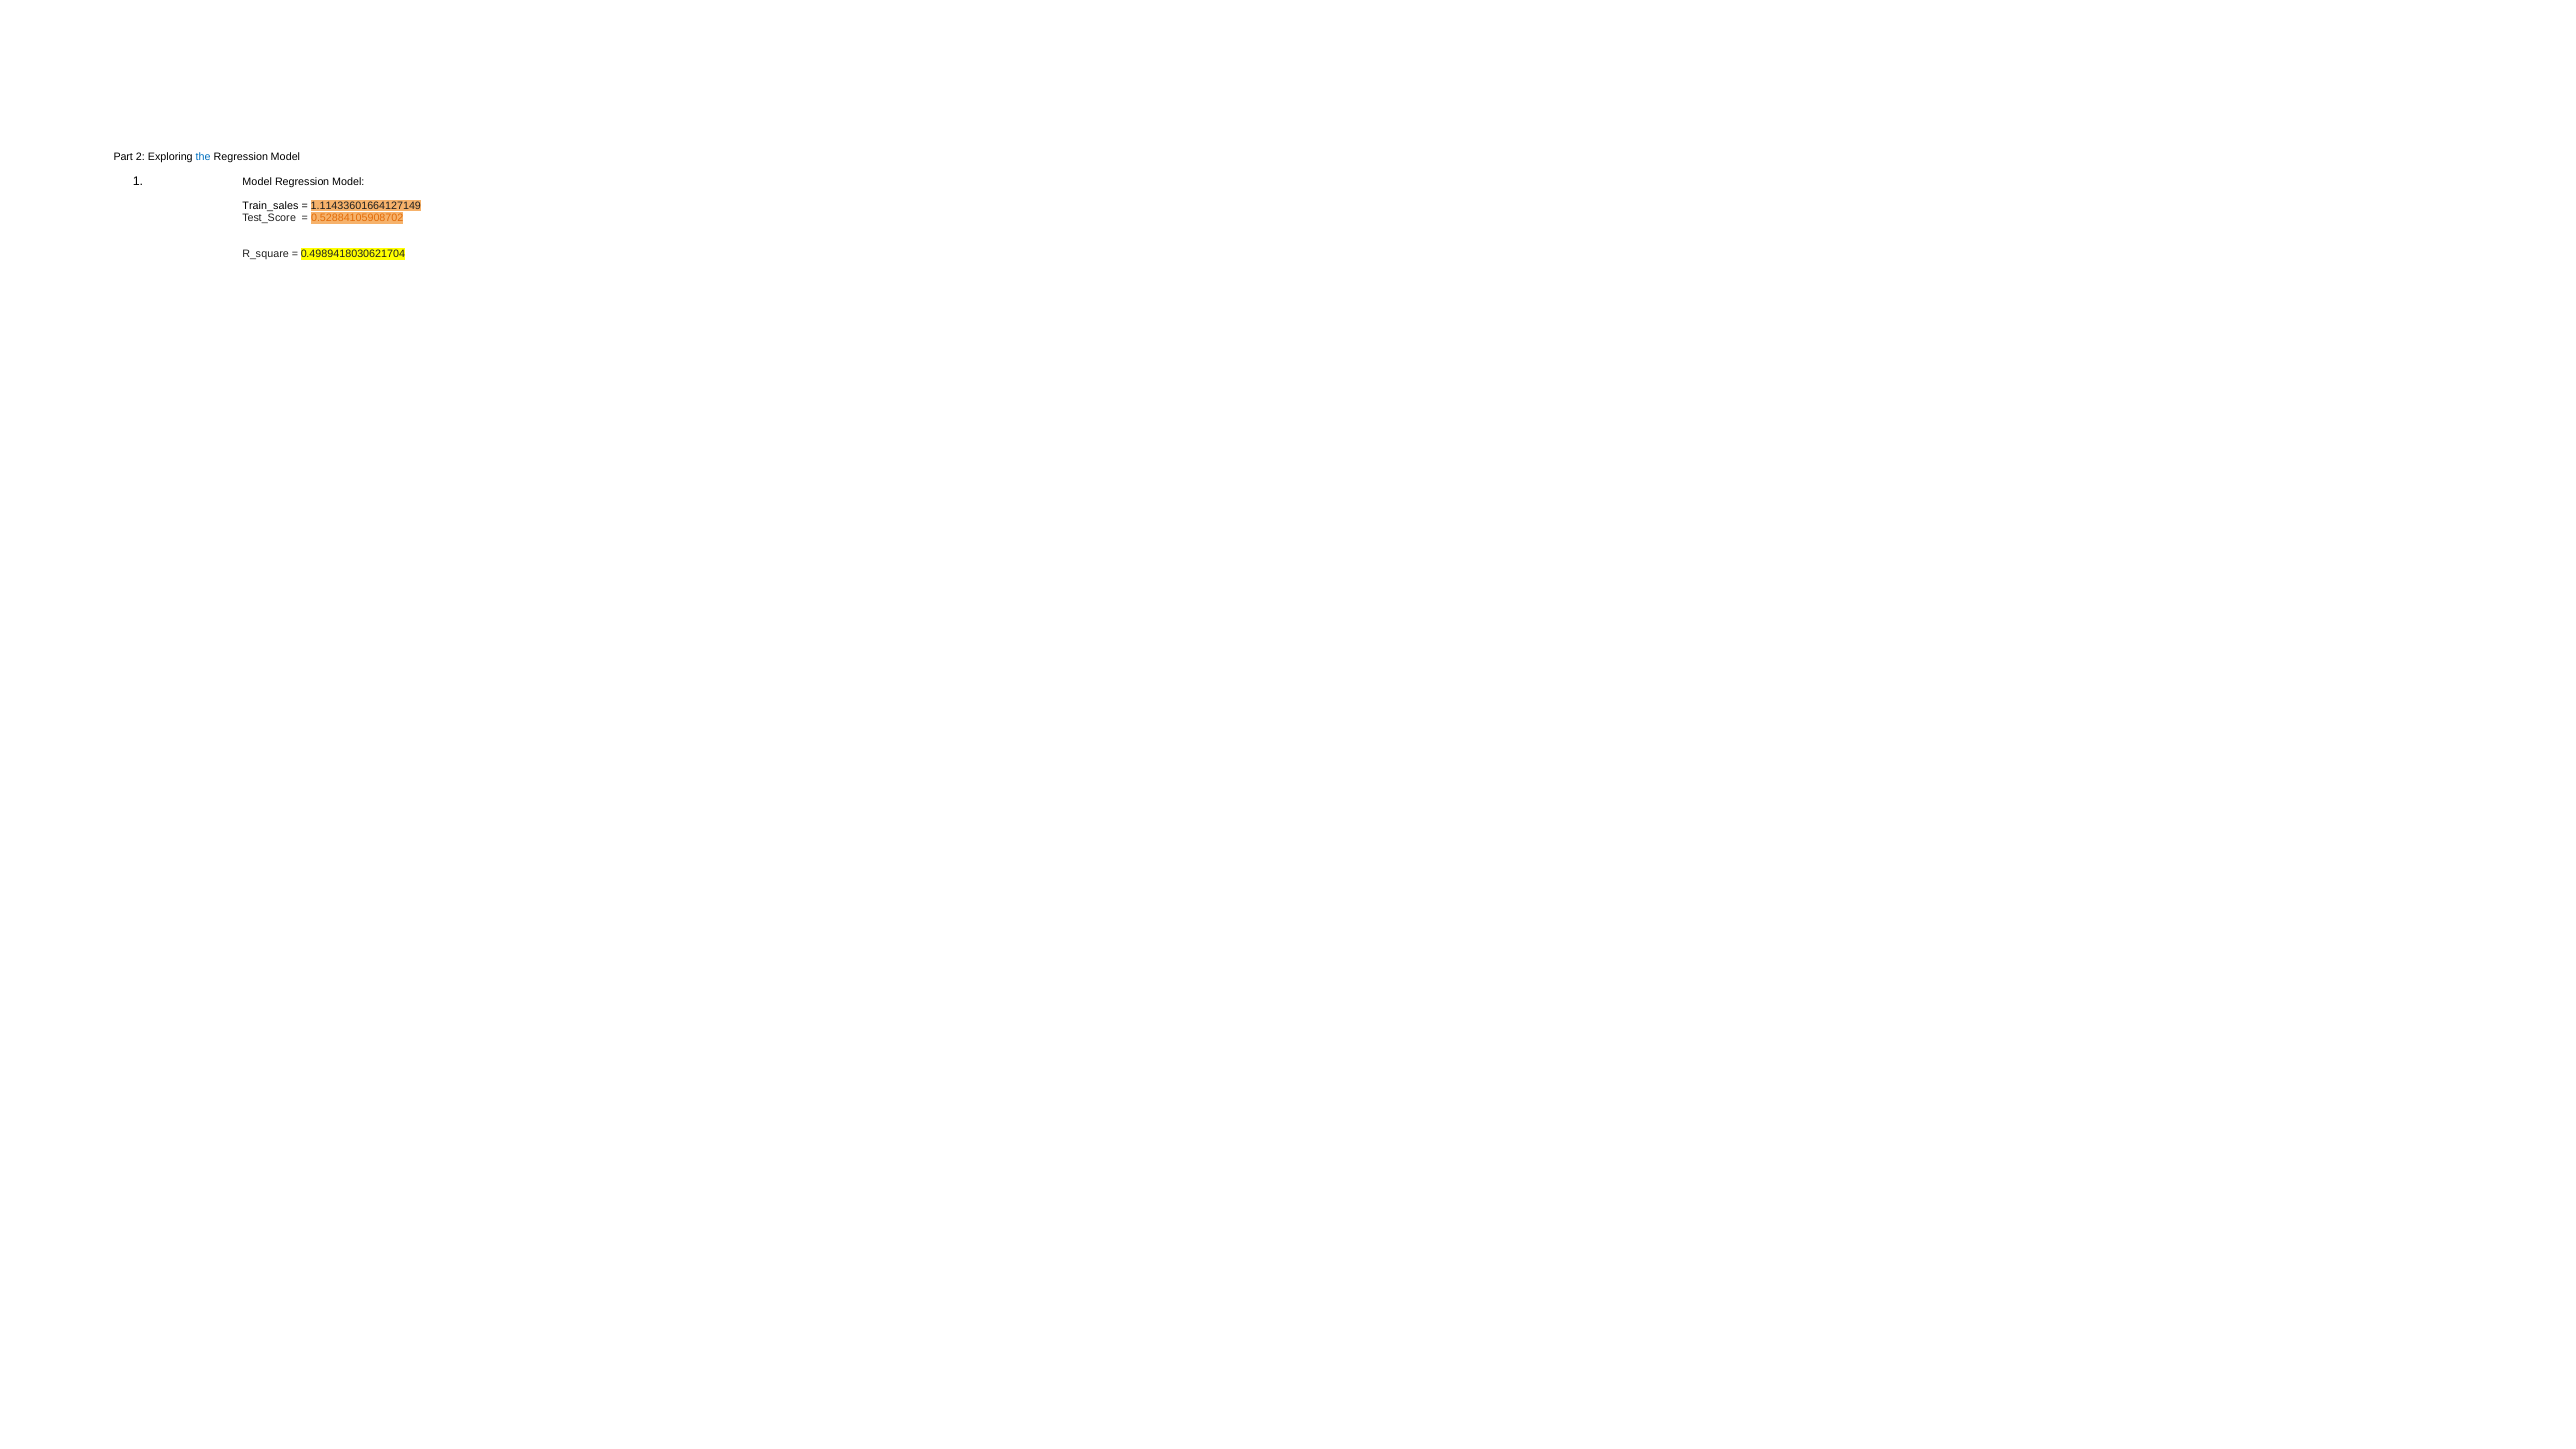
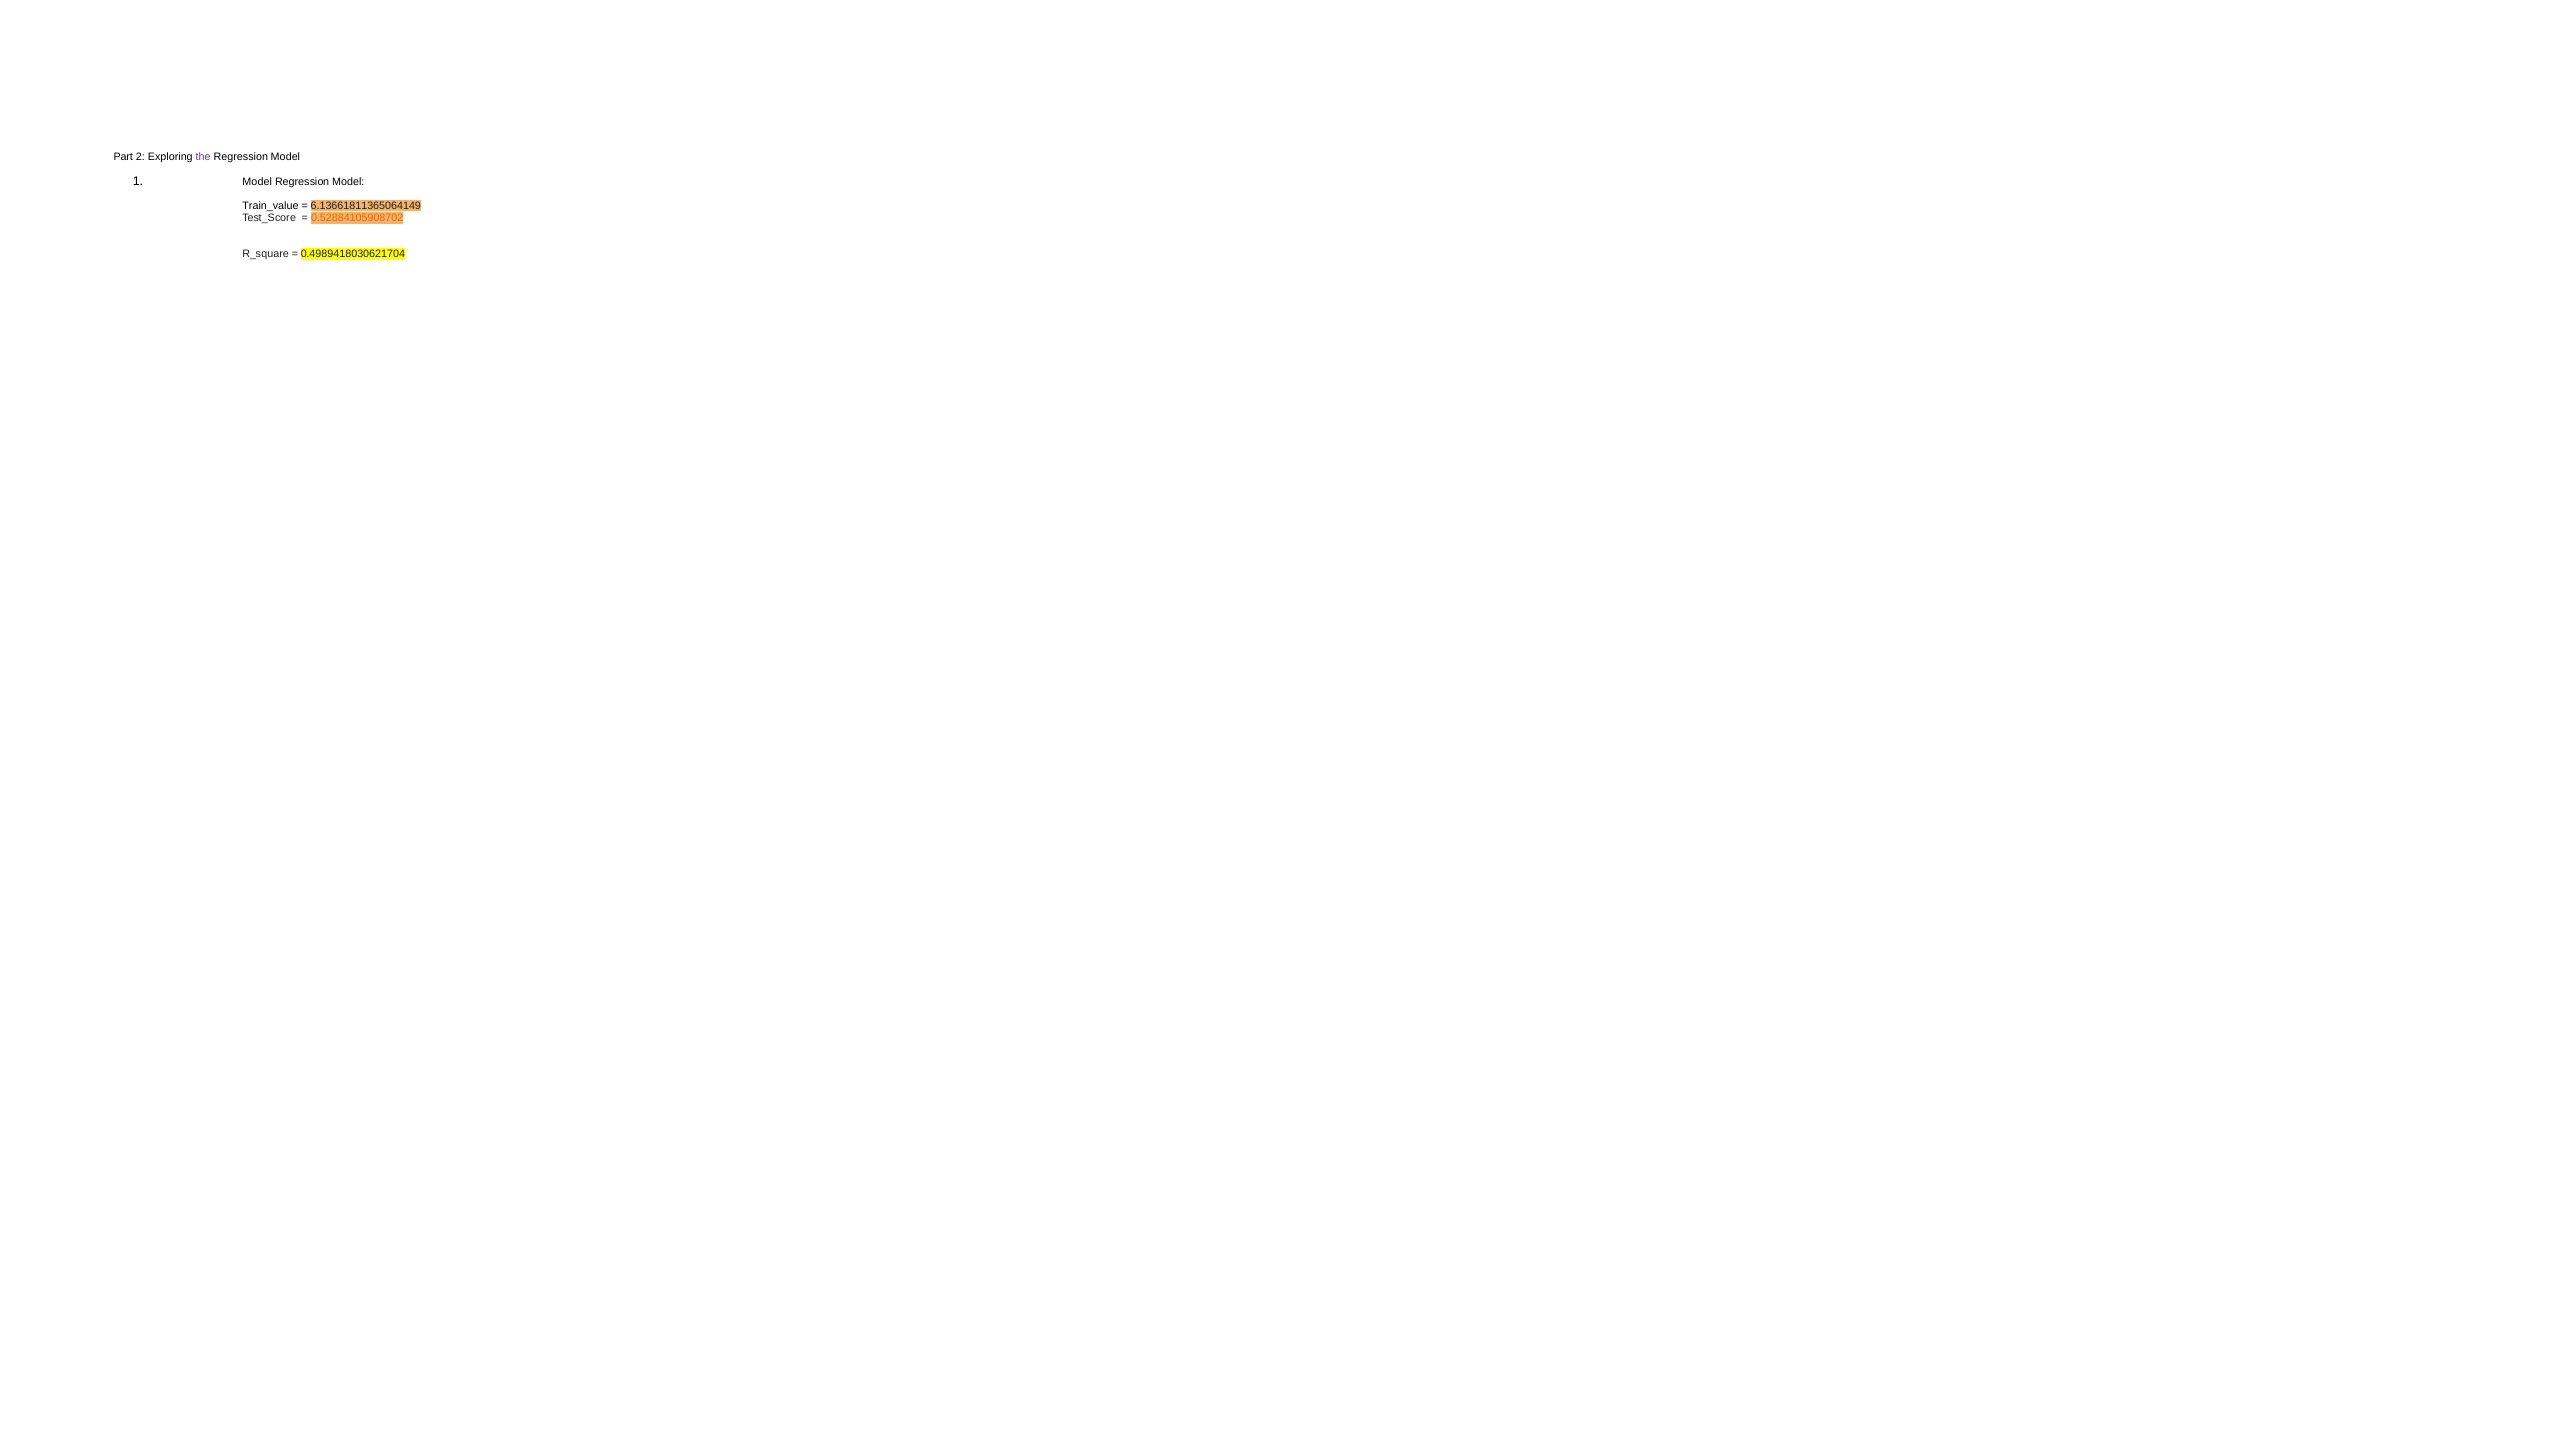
the colour: blue -> purple
Train_sales: Train_sales -> Train_value
1.11433601664127149: 1.11433601664127149 -> 6.13661811365064149
